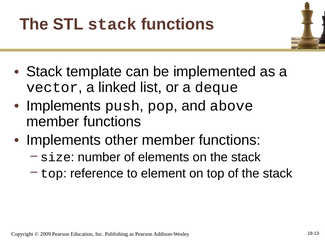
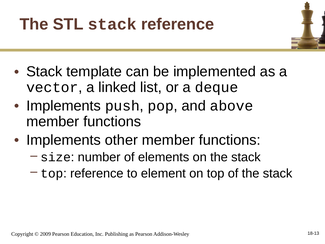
stack functions: functions -> reference
